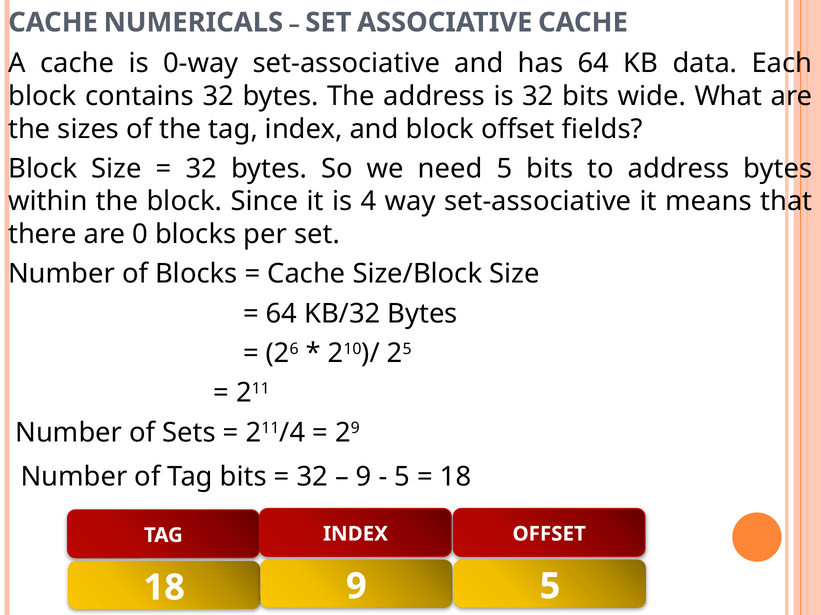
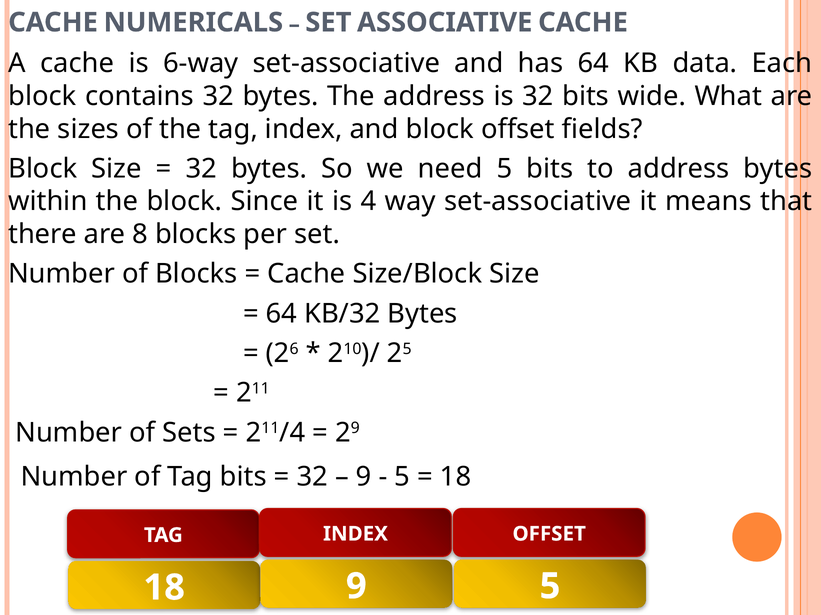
0-way: 0-way -> 6-way
0: 0 -> 8
